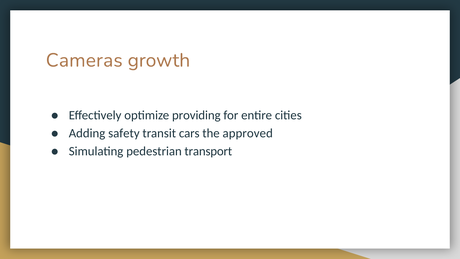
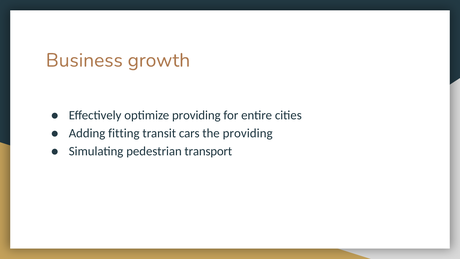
Cameras: Cameras -> Business
safety: safety -> fitting
the approved: approved -> providing
